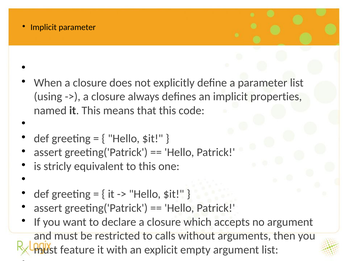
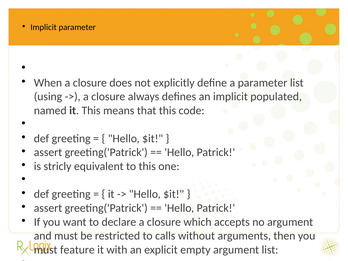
properties: properties -> populated
